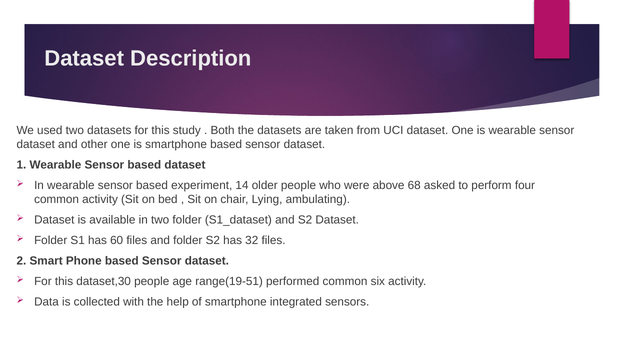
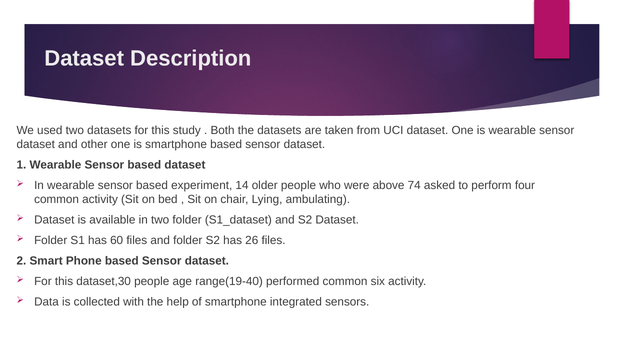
68: 68 -> 74
32: 32 -> 26
range(19-51: range(19-51 -> range(19-40
